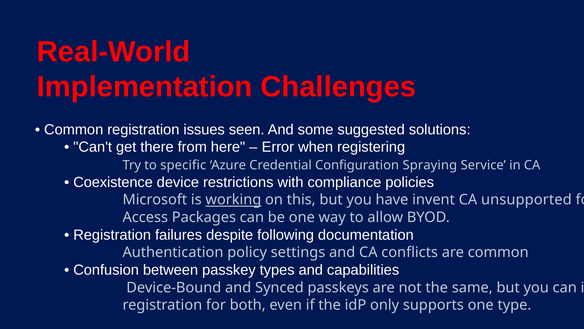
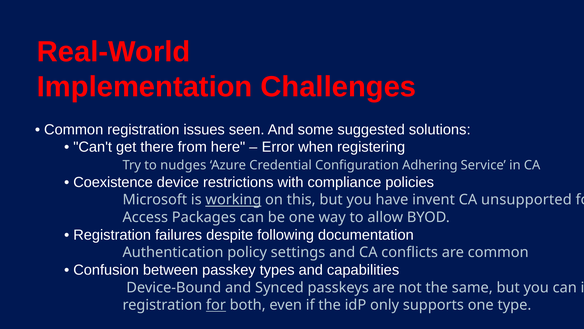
specific: specific -> nudges
Spraying: Spraying -> Adhering
for at (216, 305) underline: none -> present
